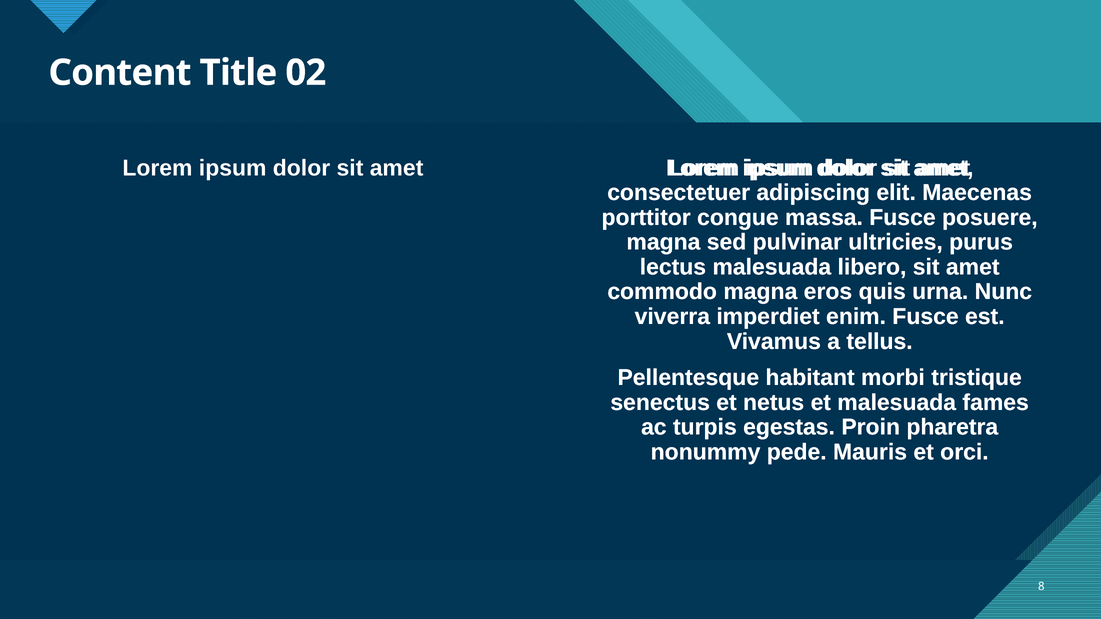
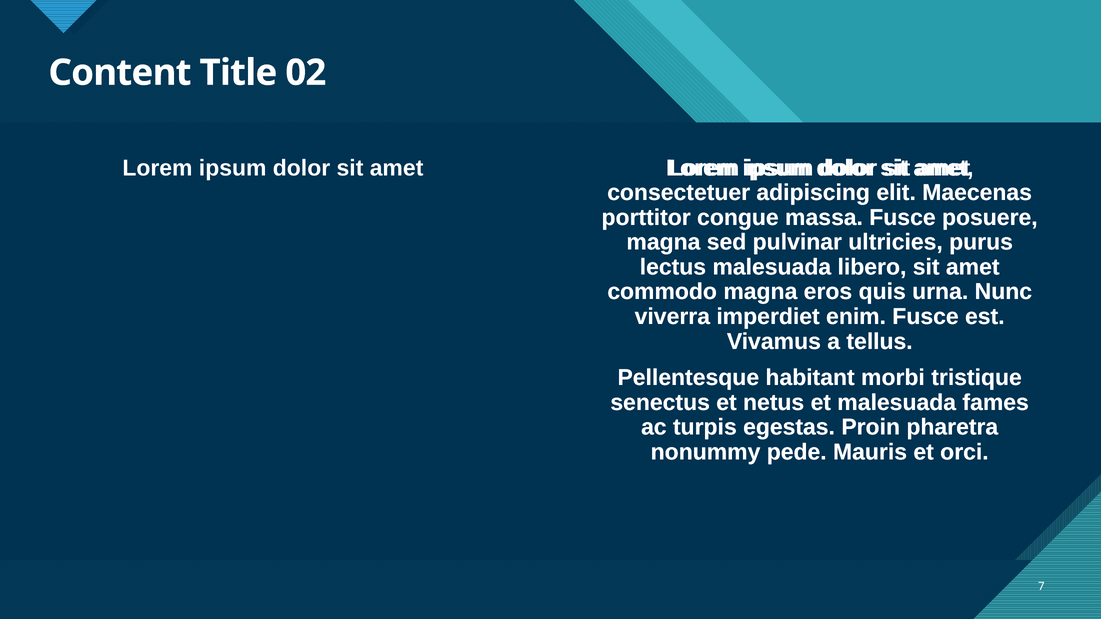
8: 8 -> 7
